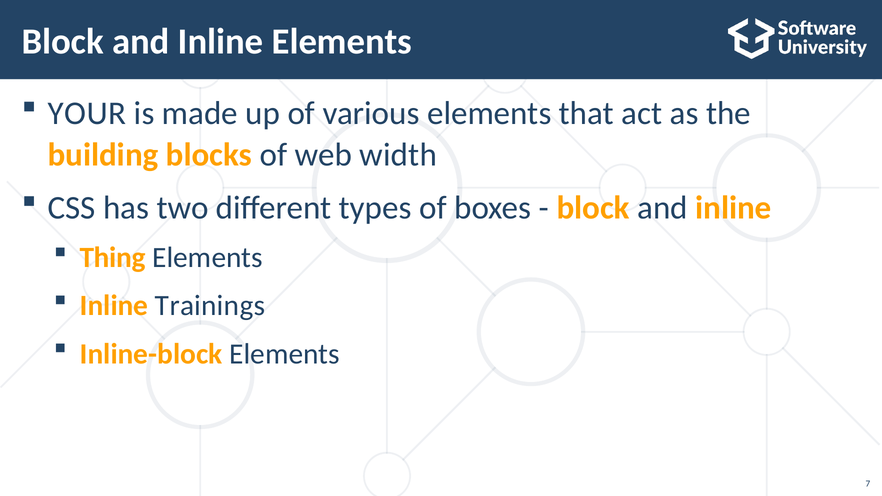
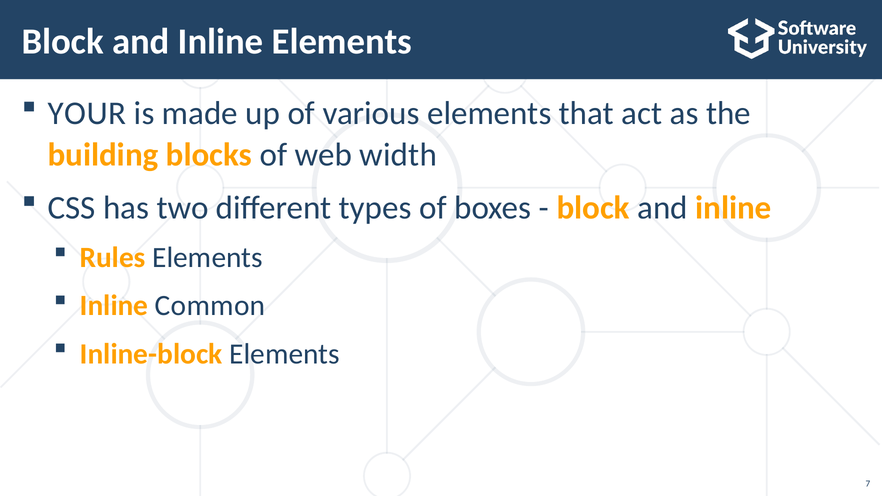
Thing: Thing -> Rules
Trainings: Trainings -> Common
